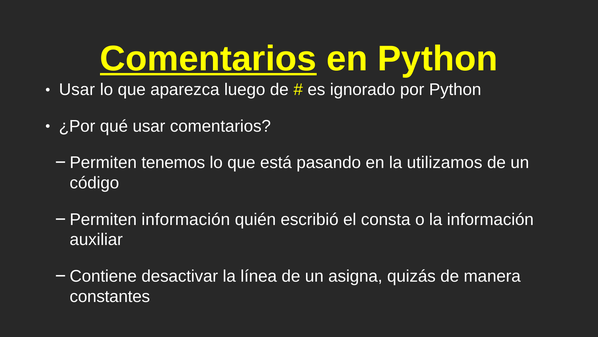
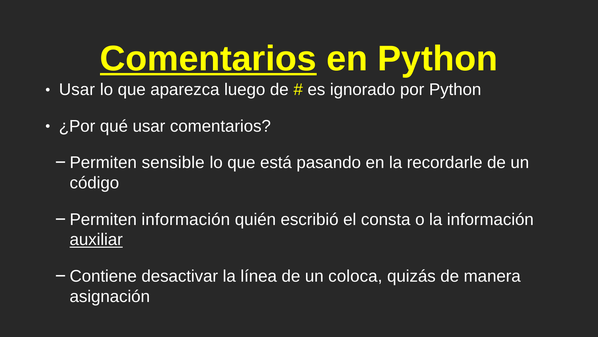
tenemos: tenemos -> sensible
utilizamos: utilizamos -> recordarle
auxiliar underline: none -> present
asigna: asigna -> coloca
constantes: constantes -> asignación
